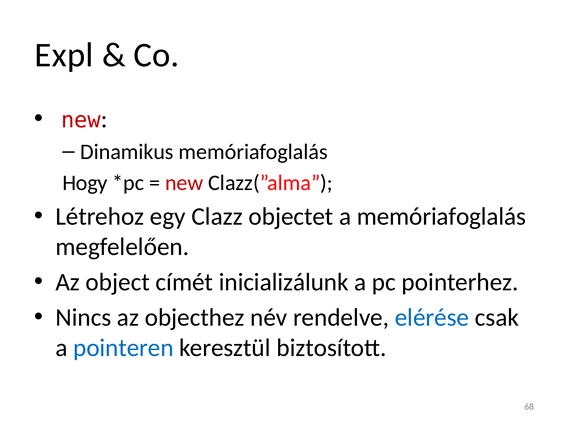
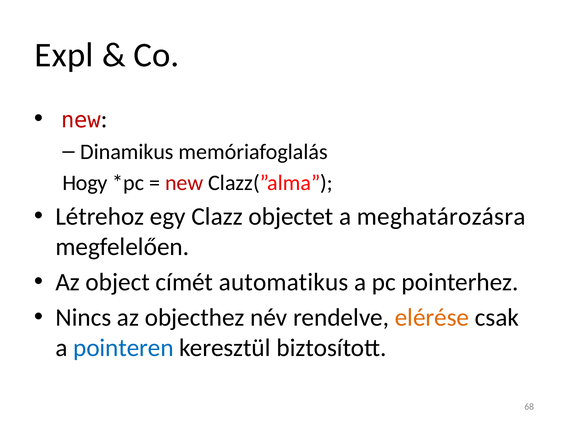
a memóriafoglalás: memóriafoglalás -> meghatározásra
inicializálunk: inicializálunk -> automatikus
elérése colour: blue -> orange
